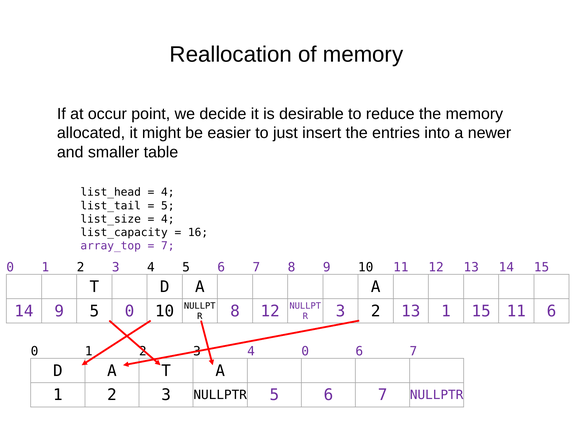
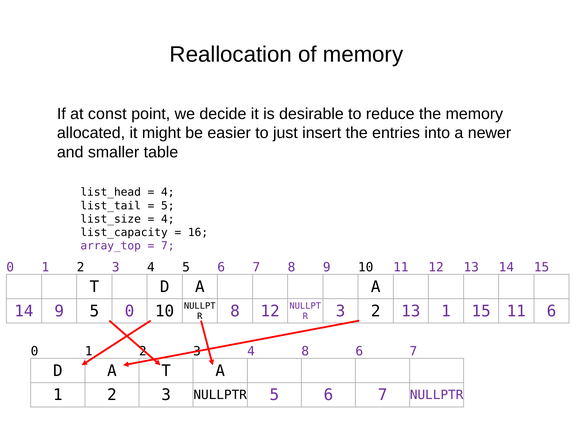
occur: occur -> const
4 0: 0 -> 8
